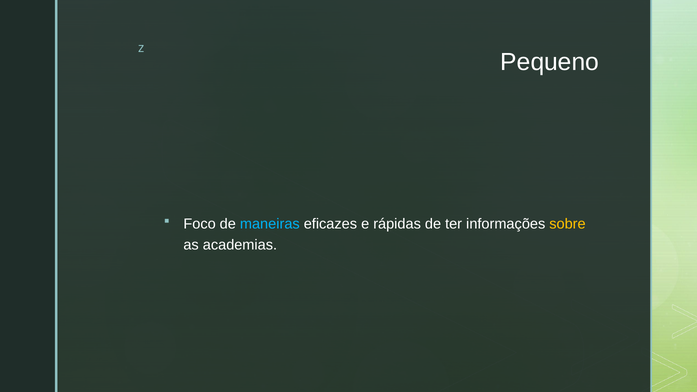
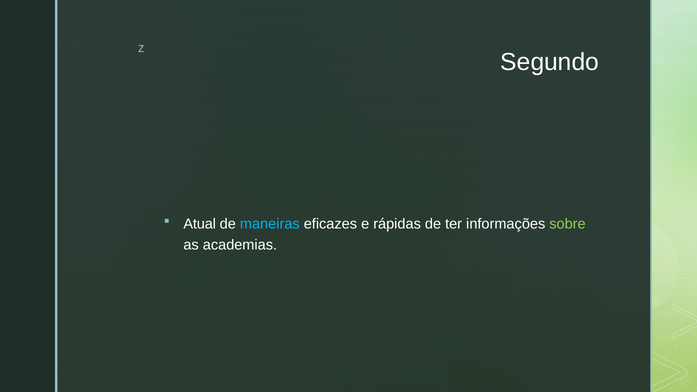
Pequeno: Pequeno -> Segundo
Foco: Foco -> Atual
sobre colour: yellow -> light green
